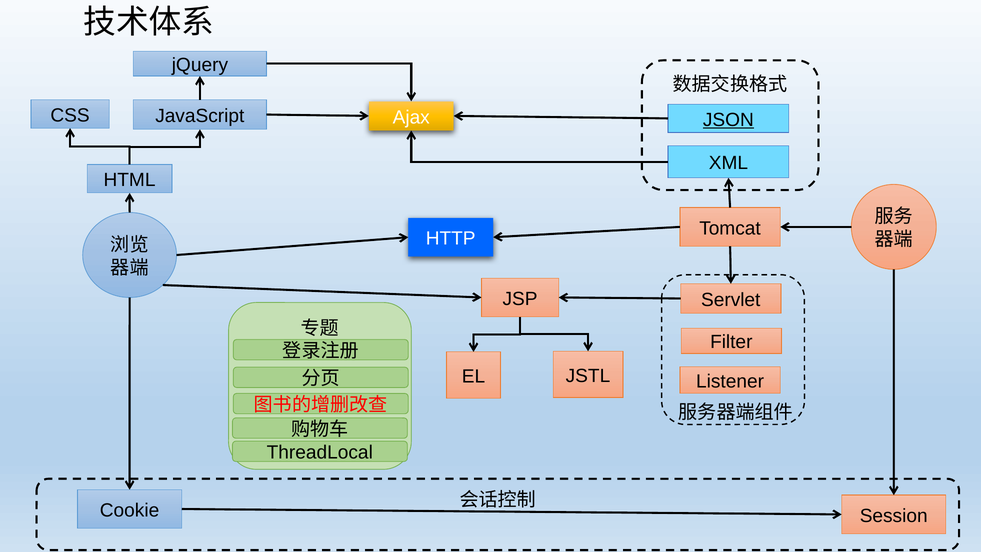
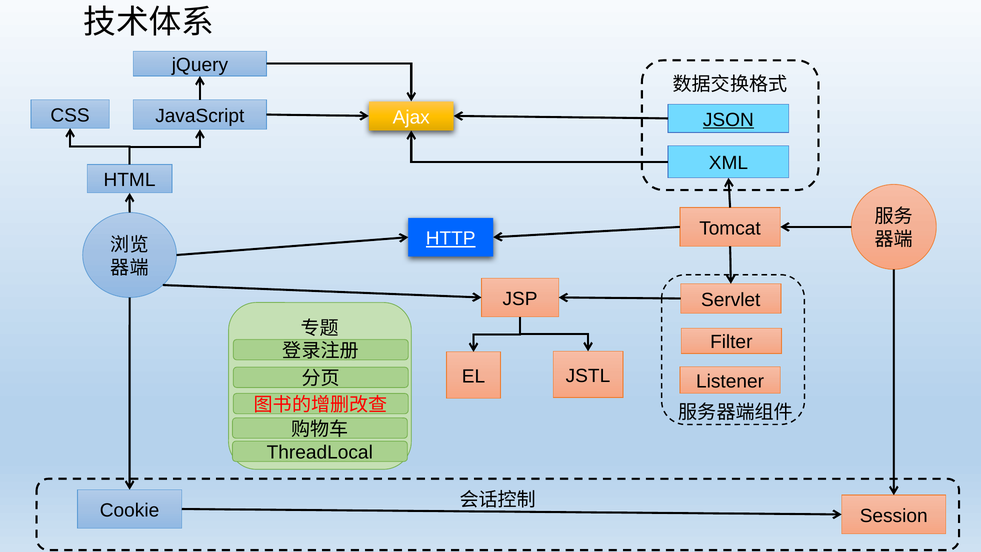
HTTP underline: none -> present
